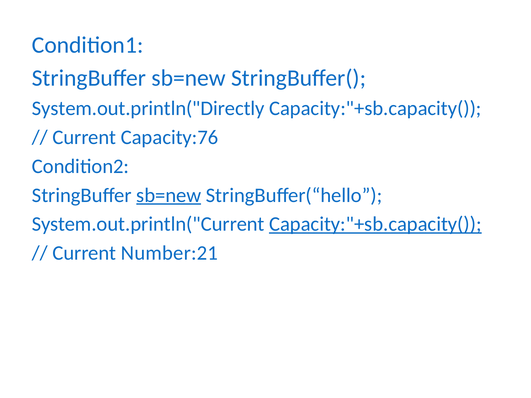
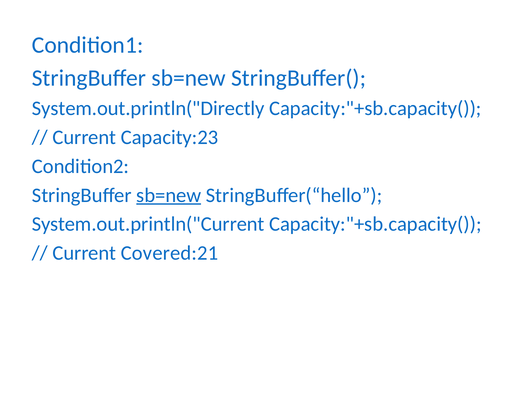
Capacity:76: Capacity:76 -> Capacity:23
Capacity:"+sb.capacity( at (375, 224) underline: present -> none
Number:21: Number:21 -> Covered:21
